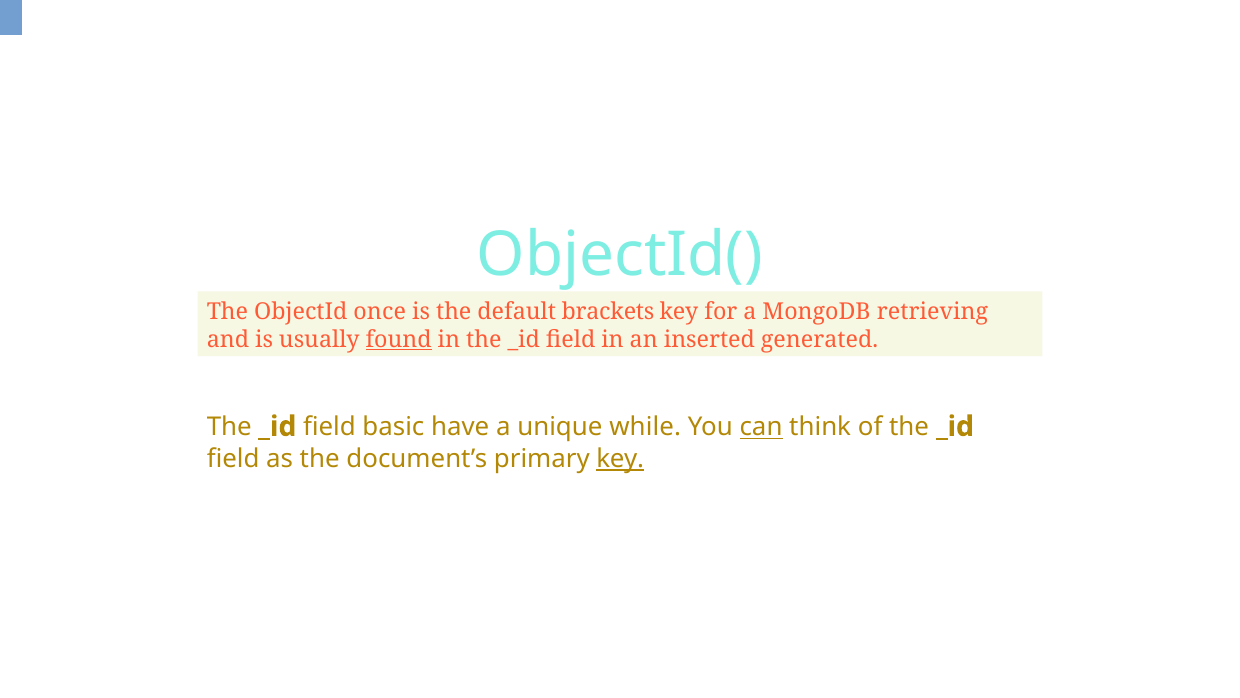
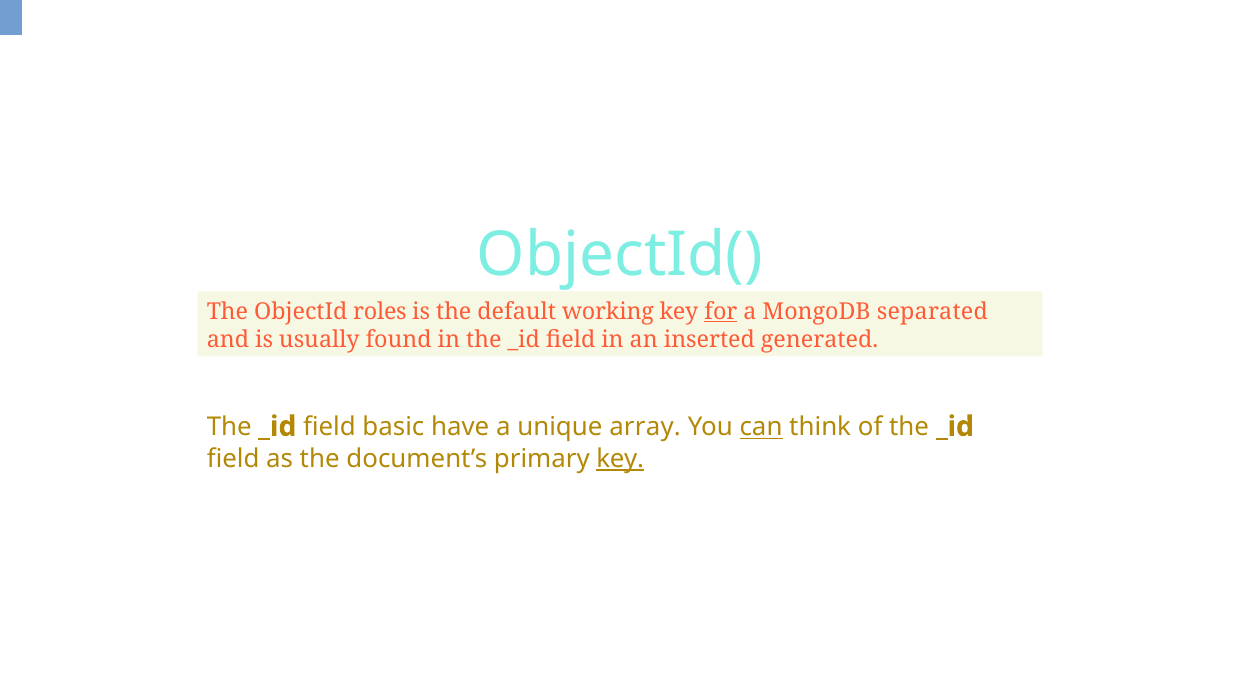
once: once -> roles
brackets: brackets -> working
for underline: none -> present
retrieving: retrieving -> separated
found underline: present -> none
while: while -> array
